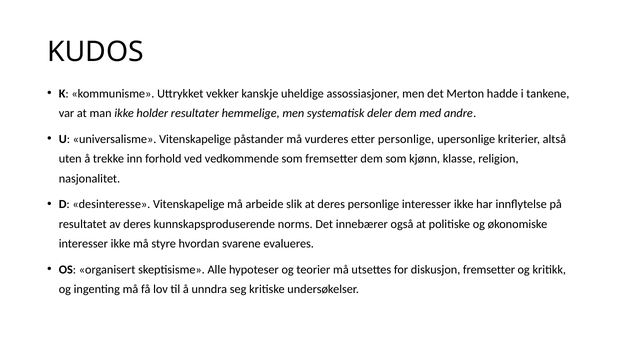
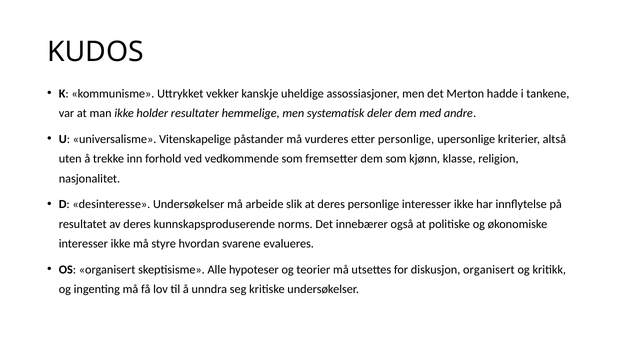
desinteresse Vitenskapelige: Vitenskapelige -> Undersøkelser
diskusjon fremsetter: fremsetter -> organisert
